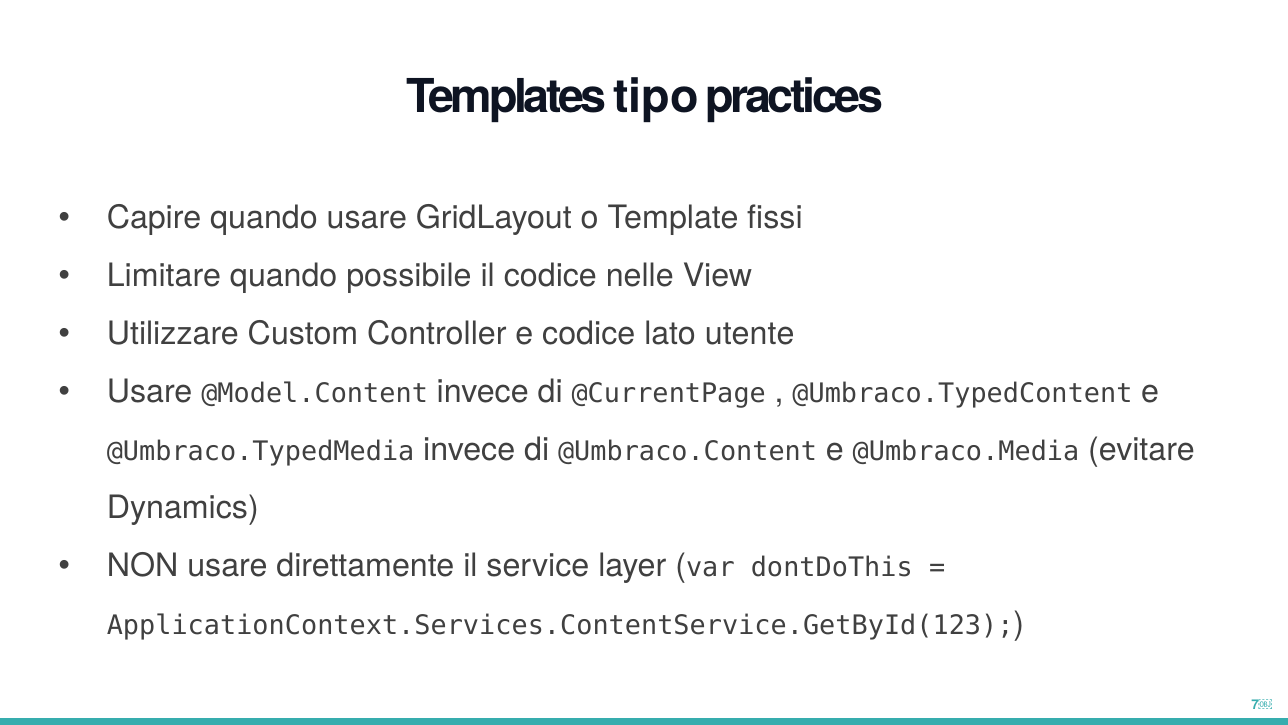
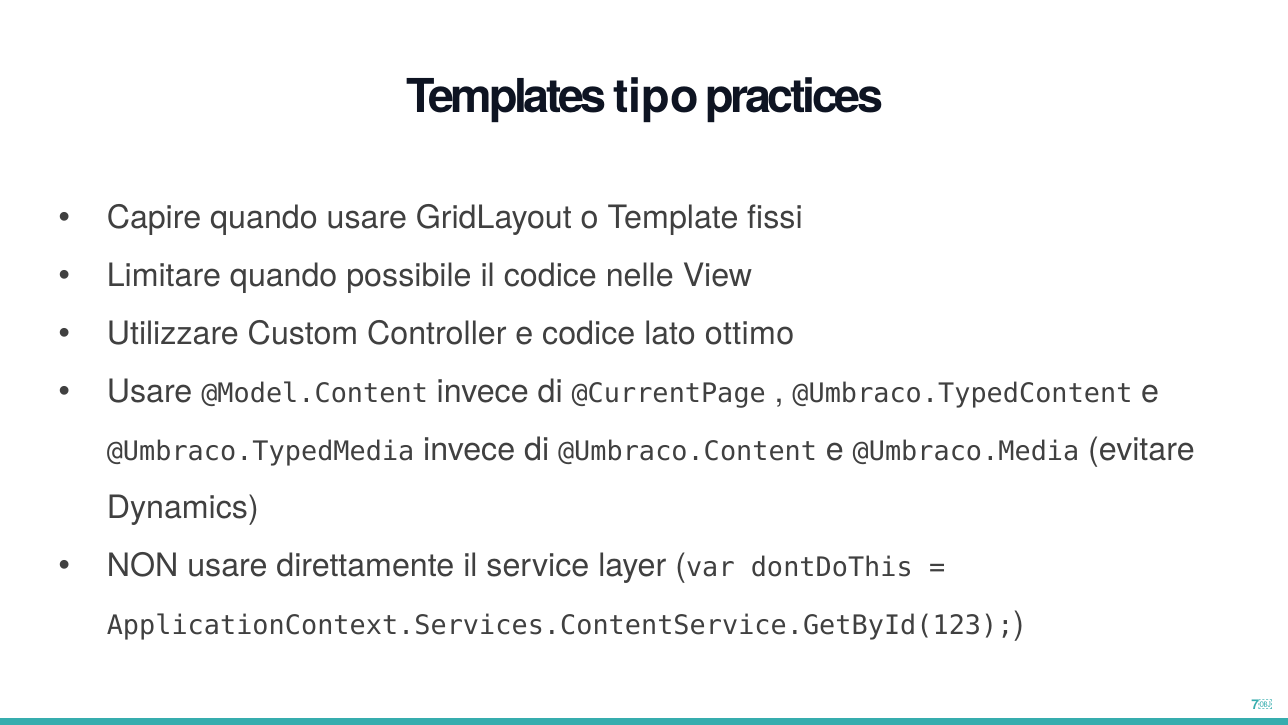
utente: utente -> ottimo
